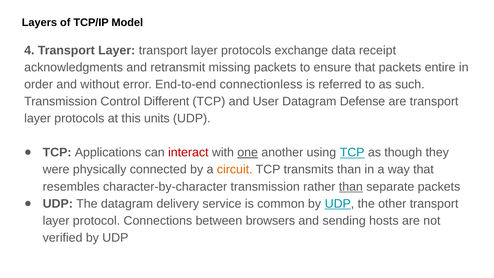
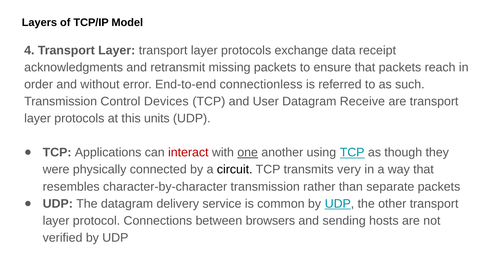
entire: entire -> reach
Different: Different -> Devices
Defense: Defense -> Receive
circuit colour: orange -> black
transmits than: than -> very
than at (351, 187) underline: present -> none
